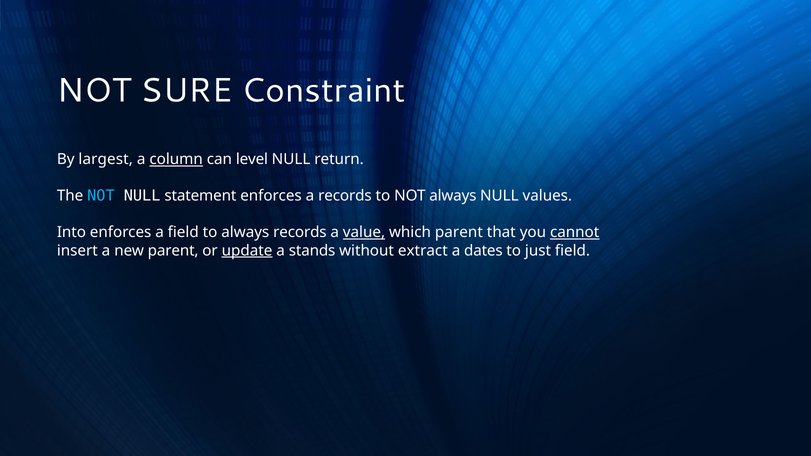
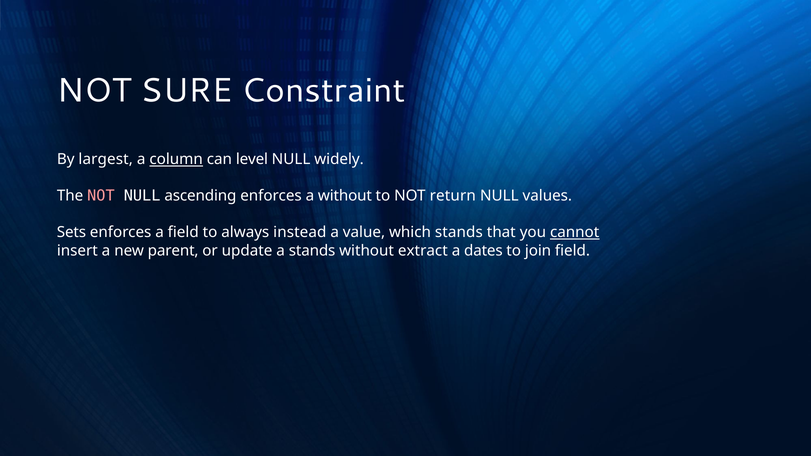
return: return -> widely
NOT at (101, 196) colour: light blue -> pink
statement: statement -> ascending
a records: records -> without
NOT always: always -> return
Into: Into -> Sets
always records: records -> instead
value underline: present -> none
which parent: parent -> stands
update underline: present -> none
just: just -> join
